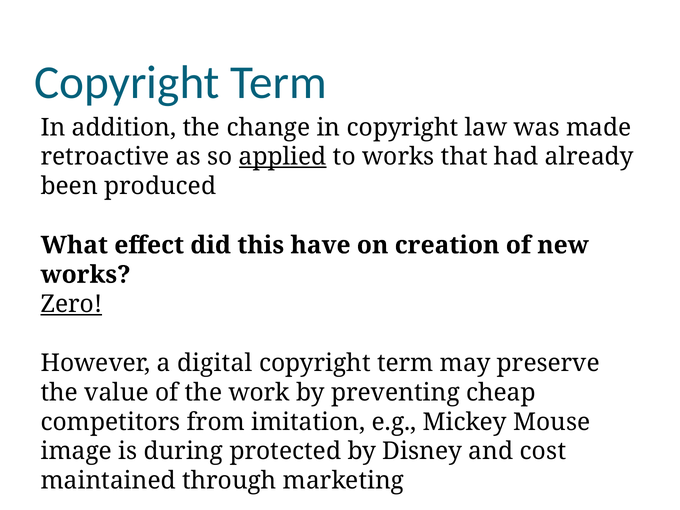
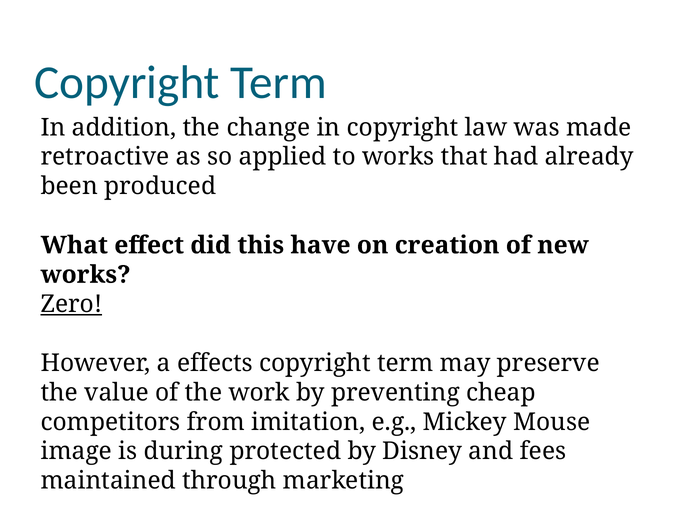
applied underline: present -> none
digital: digital -> effects
cost: cost -> fees
